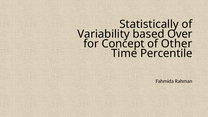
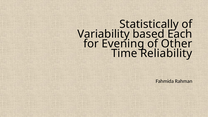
Over: Over -> Each
Concept: Concept -> Evening
Percentile: Percentile -> Reliability
